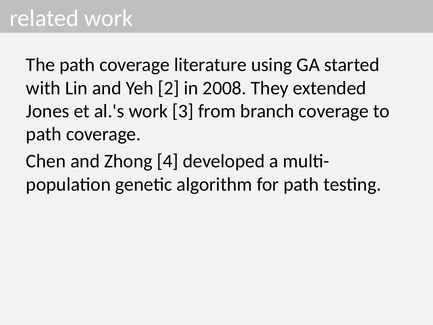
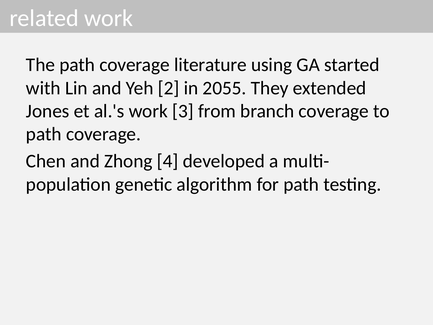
2008: 2008 -> 2055
